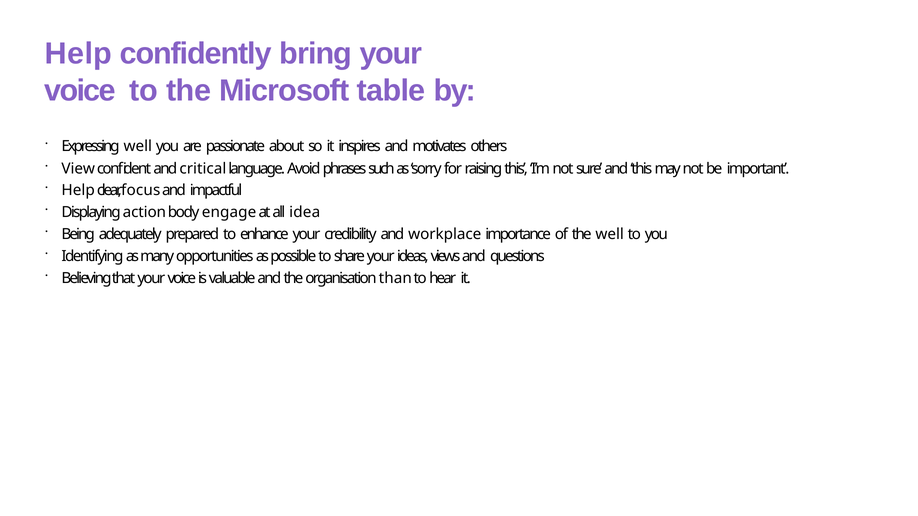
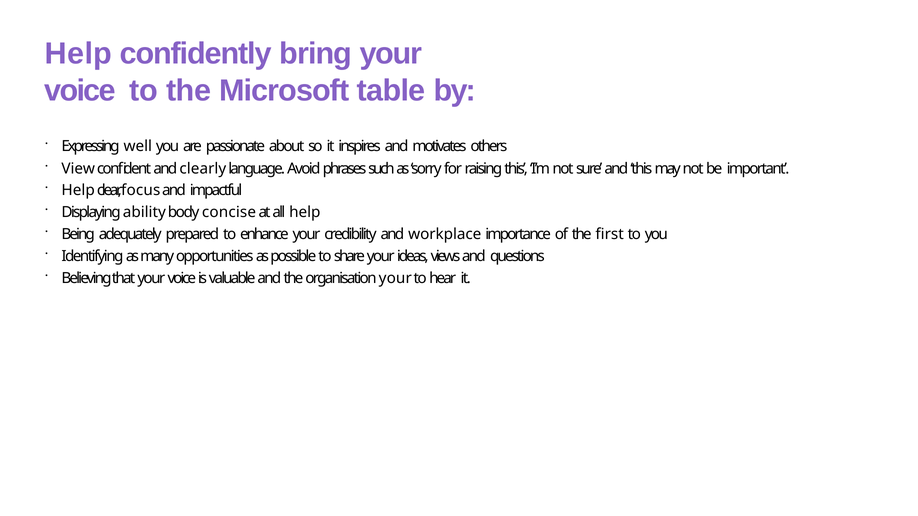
critical: critical -> clearly
action: action -> ability
engage: engage -> concise
all idea: idea -> help
the well: well -> first
organisation than: than -> your
